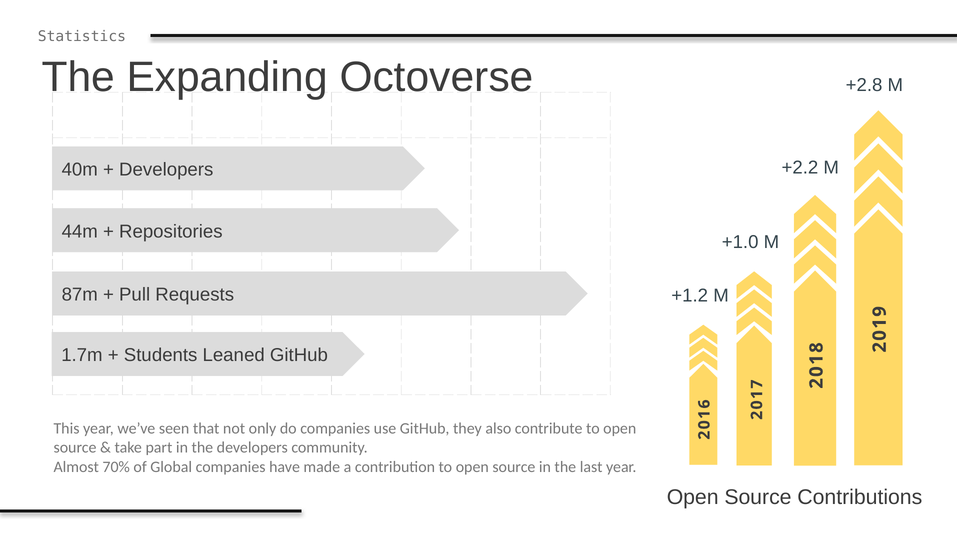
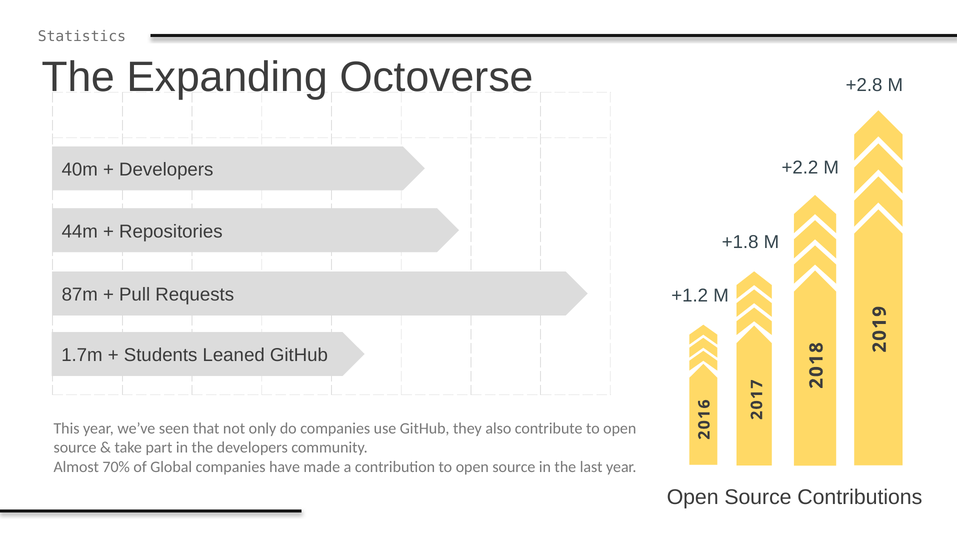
+1.0: +1.0 -> +1.8
